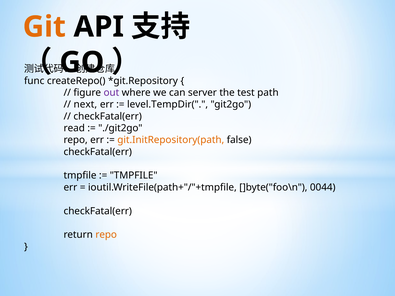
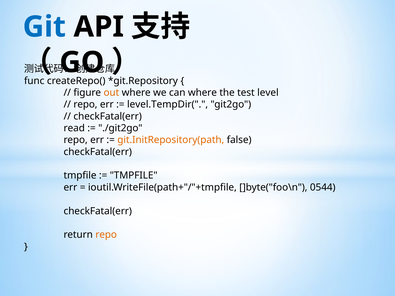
Git colour: orange -> blue
out colour: purple -> orange
can server: server -> where
path: path -> level
next at (85, 105): next -> repo
0044: 0044 -> 0544
